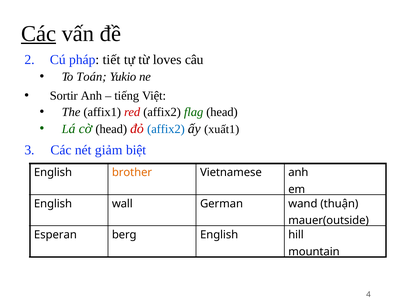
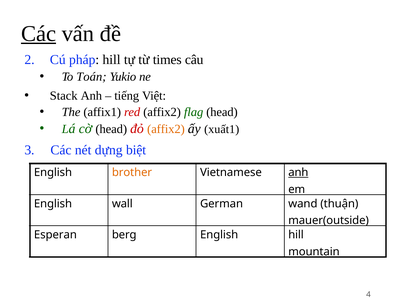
pháp tiết: tiết -> hill
loves: loves -> times
Sortir: Sortir -> Stack
affix2 at (166, 129) colour: blue -> orange
giảm: giảm -> dựng
anh at (298, 173) underline: none -> present
